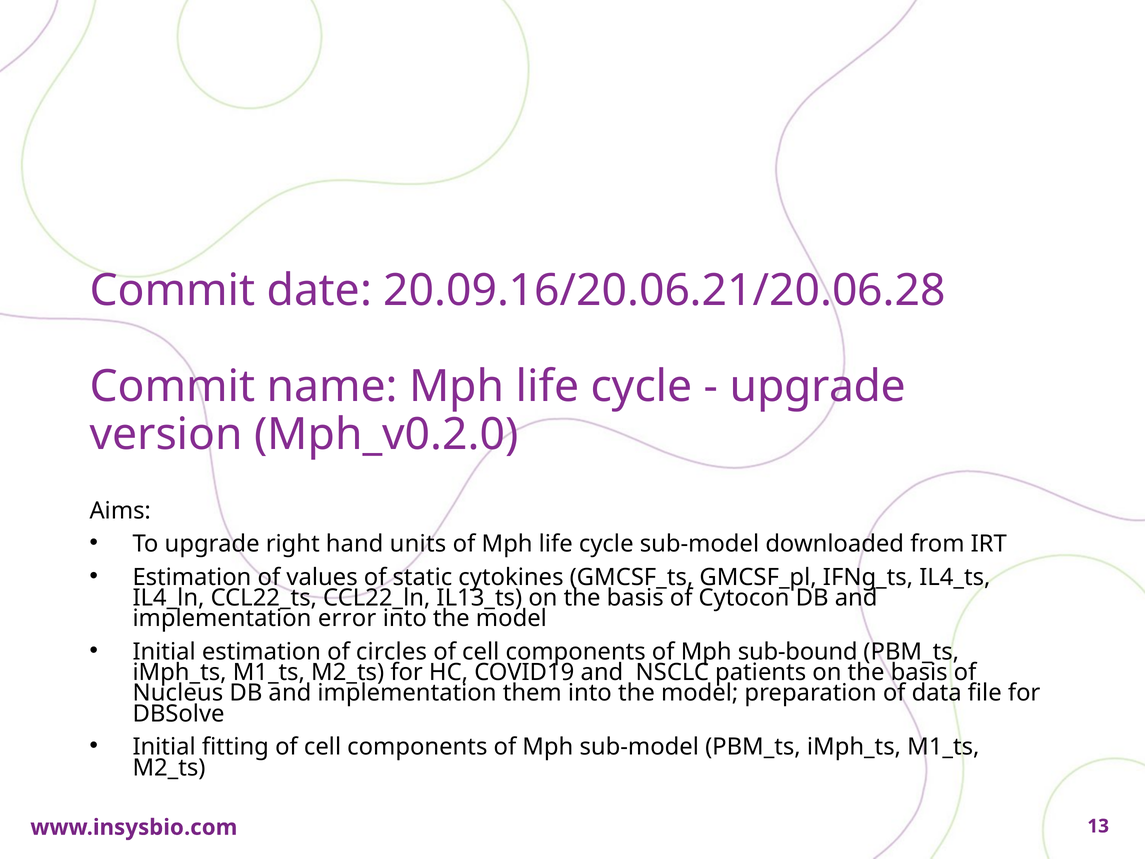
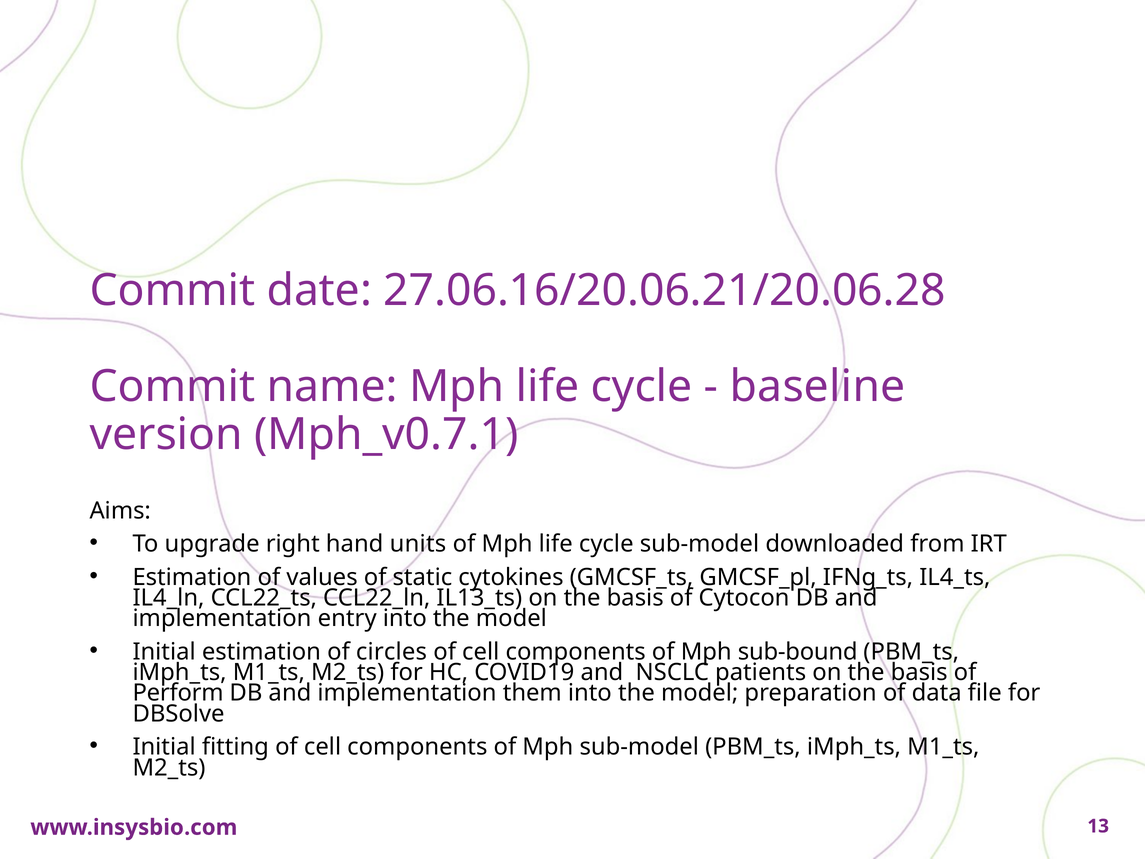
20.09.16/20.06.21/20.06.28: 20.09.16/20.06.21/20.06.28 -> 27.06.16/20.06.21/20.06.28
upgrade at (818, 386): upgrade -> baseline
Mph_v0.2.0: Mph_v0.2.0 -> Mph_v0.7.1
error: error -> entry
Nucleus: Nucleus -> Perform
